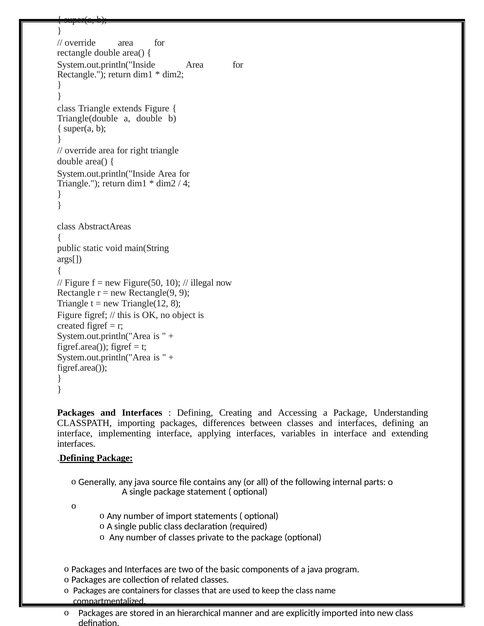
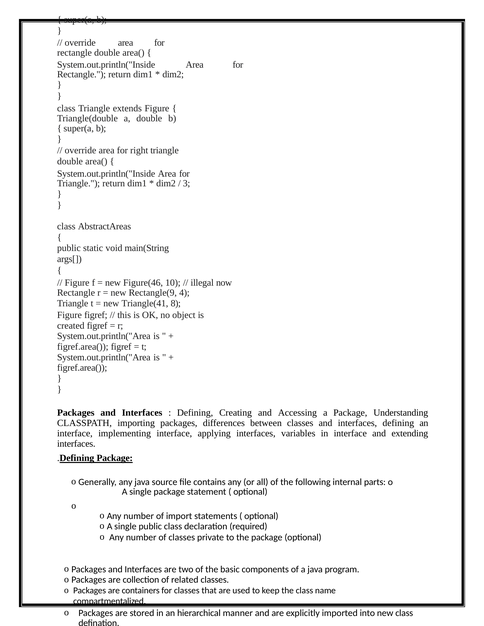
4: 4 -> 3
Figure(50: Figure(50 -> Figure(46
9: 9 -> 4
Triangle(12: Triangle(12 -> Triangle(41
